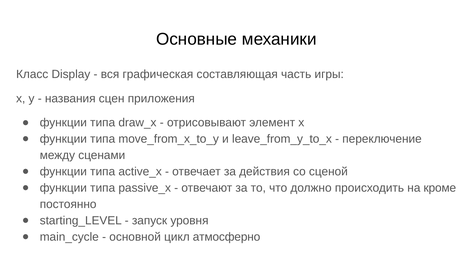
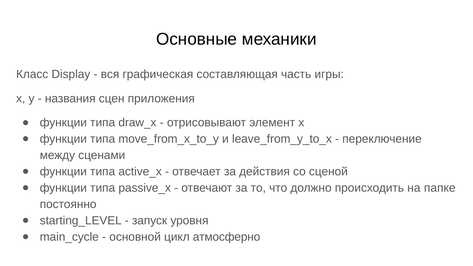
кроме: кроме -> папке
